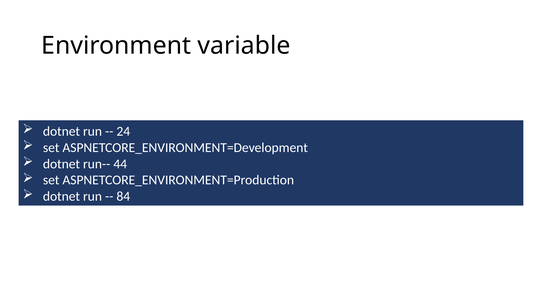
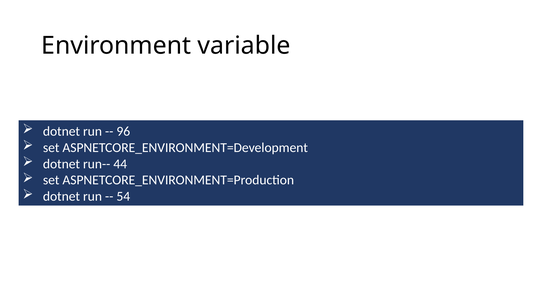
24: 24 -> 96
84: 84 -> 54
